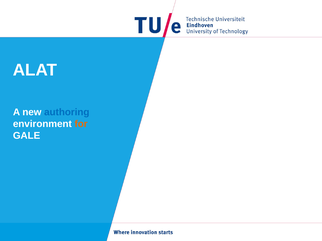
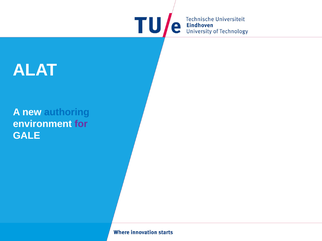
for colour: orange -> purple
